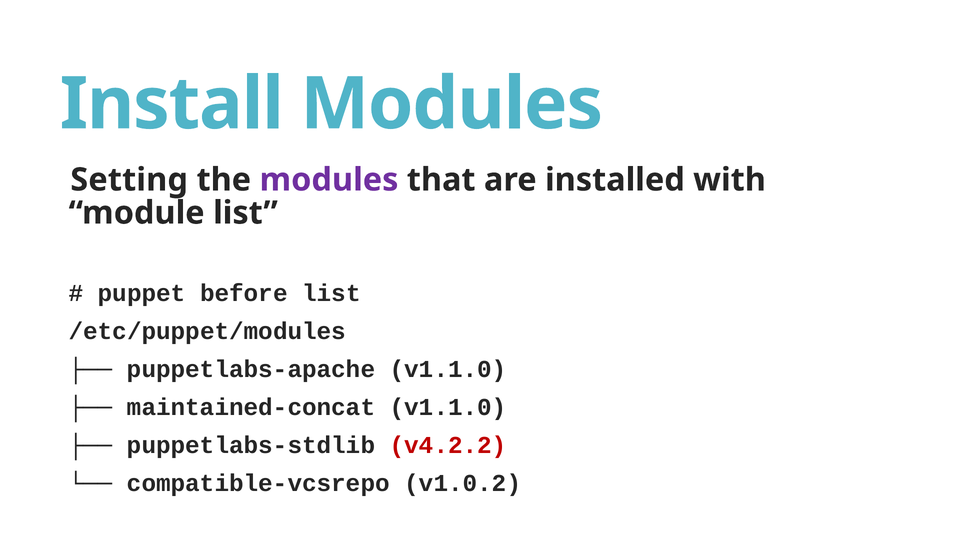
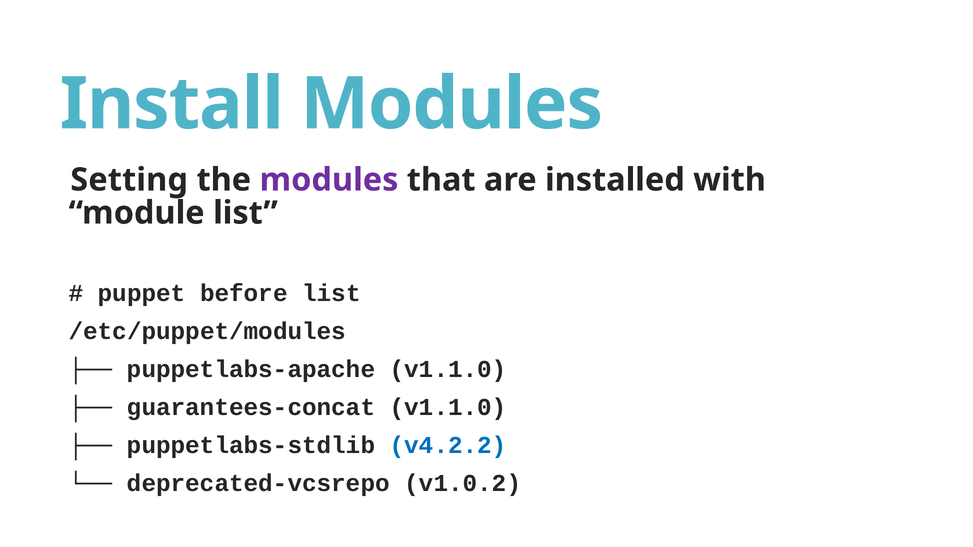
maintained-concat: maintained-concat -> guarantees-concat
v4.2.2 colour: red -> blue
compatible-vcsrepo: compatible-vcsrepo -> deprecated-vcsrepo
